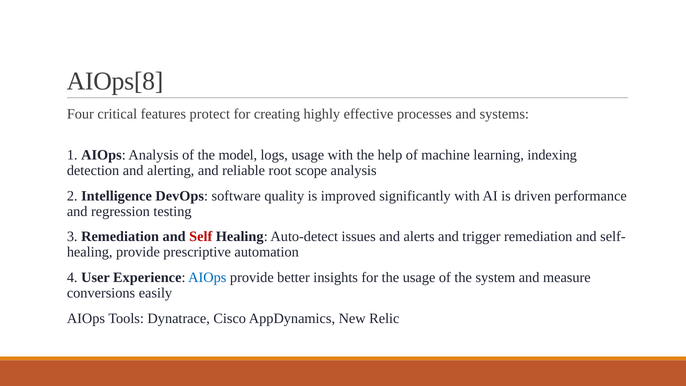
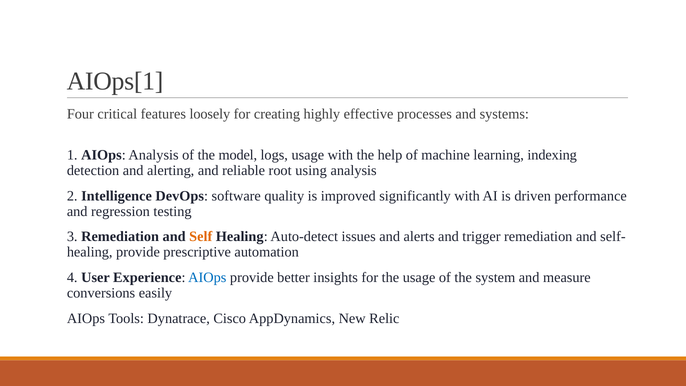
AIOps[8: AIOps[8 -> AIOps[1
protect: protect -> loosely
scope: scope -> using
Self colour: red -> orange
